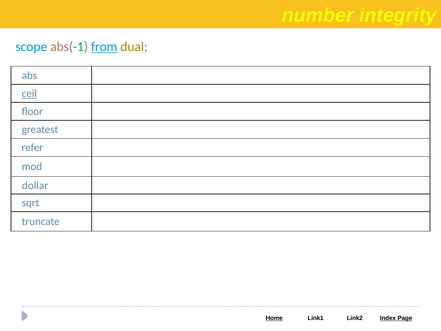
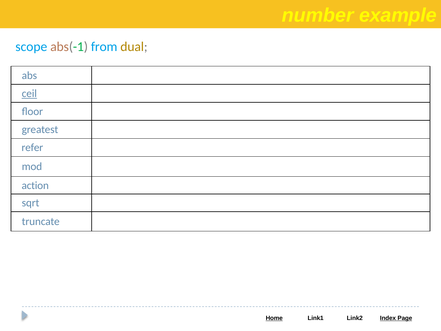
integrity: integrity -> example
from underline: present -> none
dollar: dollar -> action
